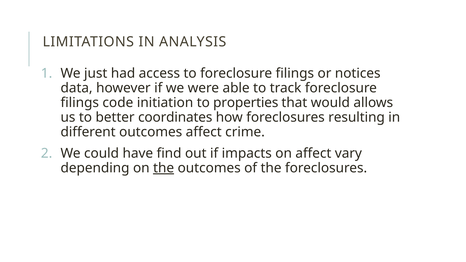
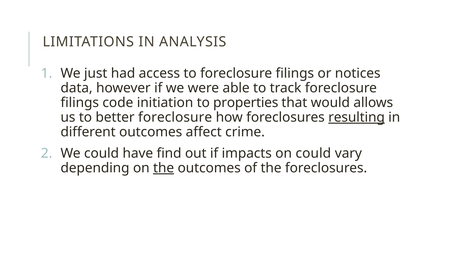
better coordinates: coordinates -> foreclosure
resulting underline: none -> present
on affect: affect -> could
